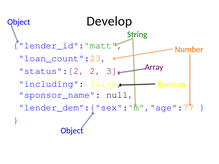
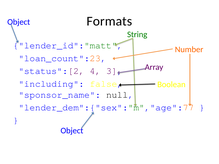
Develop: Develop -> Formats
2: 2 -> 4
